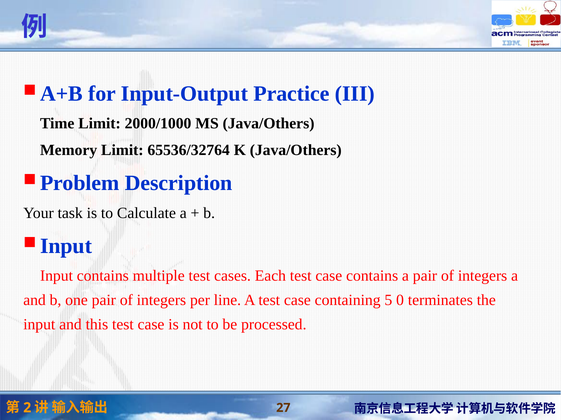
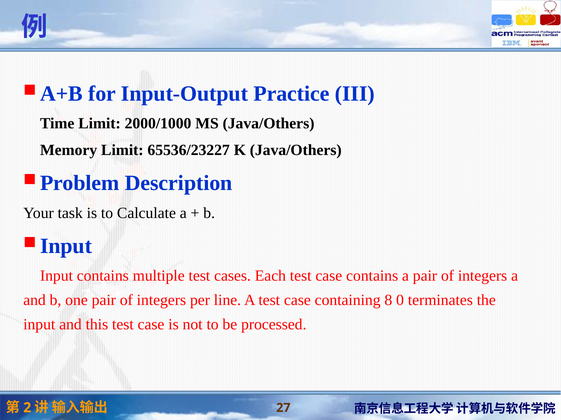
65536/32764: 65536/32764 -> 65536/23227
5: 5 -> 8
